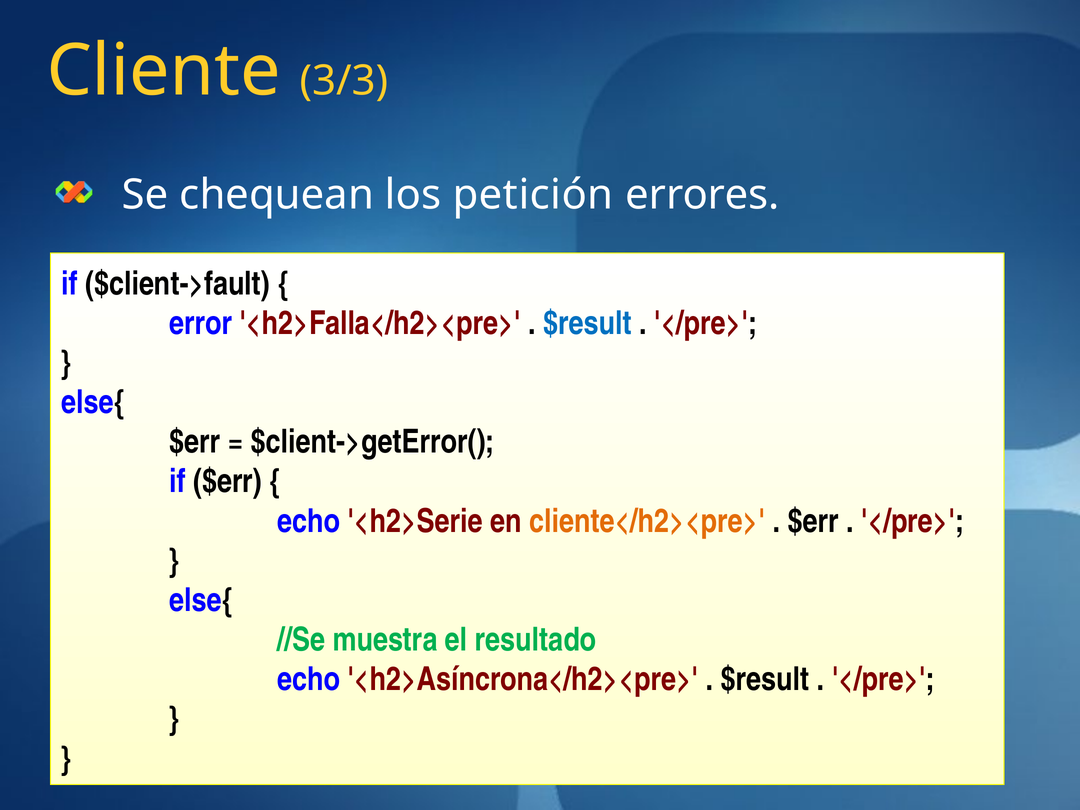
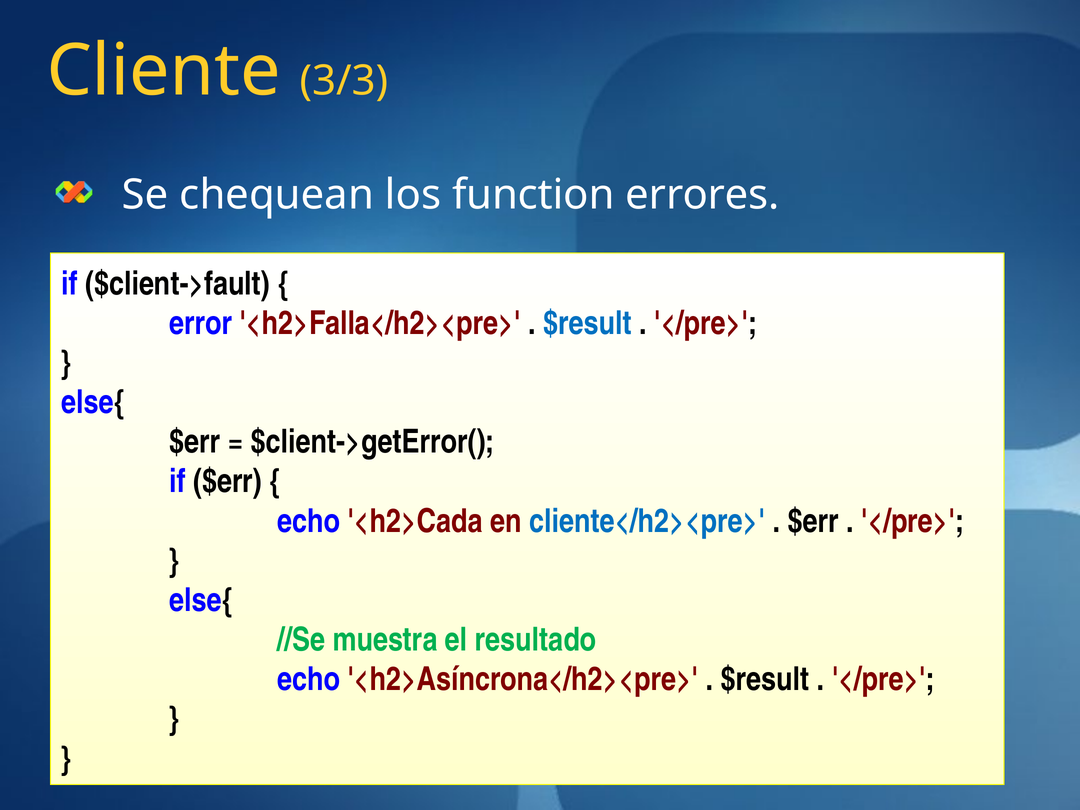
petición: petición -> function
<h2>Serie: <h2>Serie -> <h2>Cada
cliente</h2><pre> colour: orange -> blue
